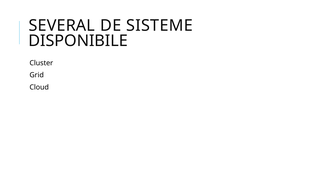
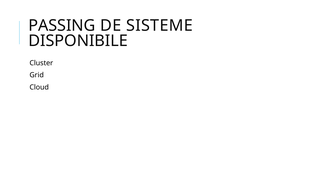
SEVERAL: SEVERAL -> PASSING
